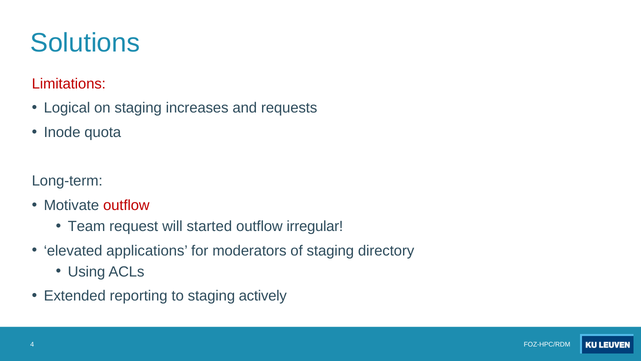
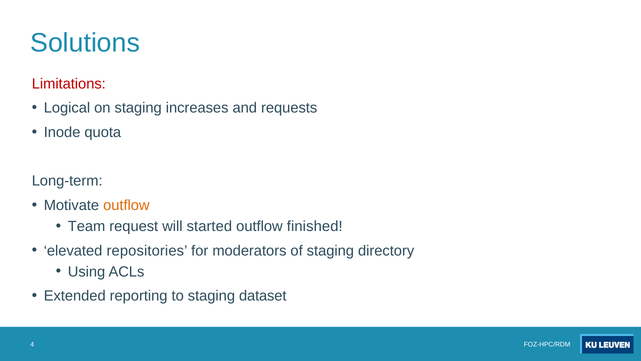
outflow at (126, 205) colour: red -> orange
irregular: irregular -> finished
applications: applications -> repositories
actively: actively -> dataset
